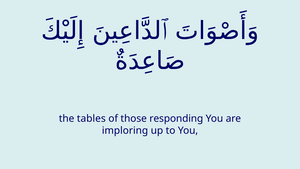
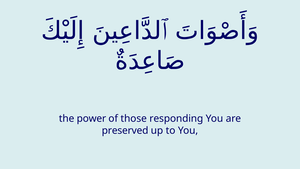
tables: tables -> power
imploring: imploring -> preserved
